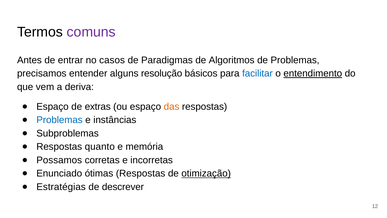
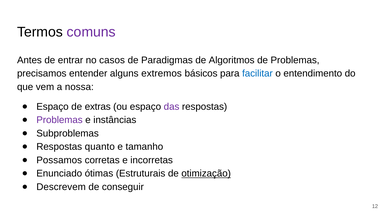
resolução: resolução -> extremos
entendimento underline: present -> none
deriva: deriva -> nossa
das colour: orange -> purple
Problemas at (60, 120) colour: blue -> purple
memória: memória -> tamanho
ótimas Respostas: Respostas -> Estruturais
Estratégias: Estratégias -> Descrevem
descrever: descrever -> conseguir
